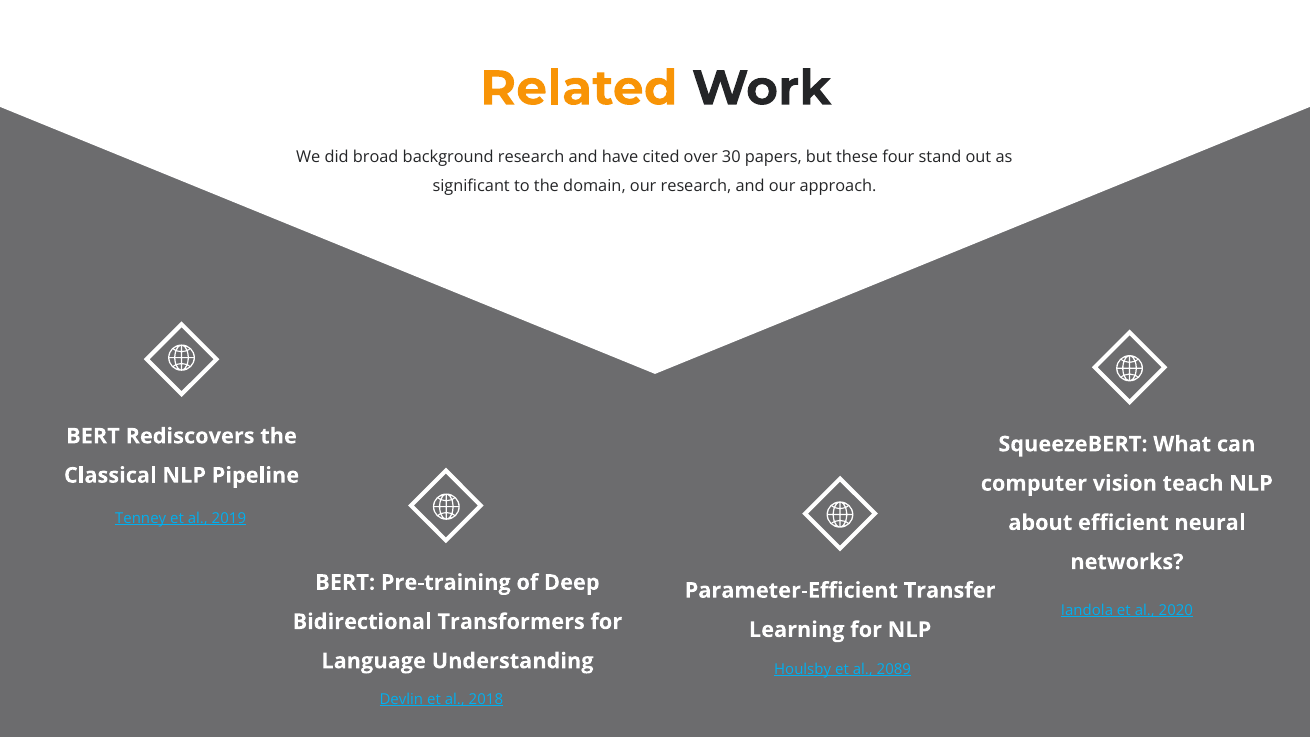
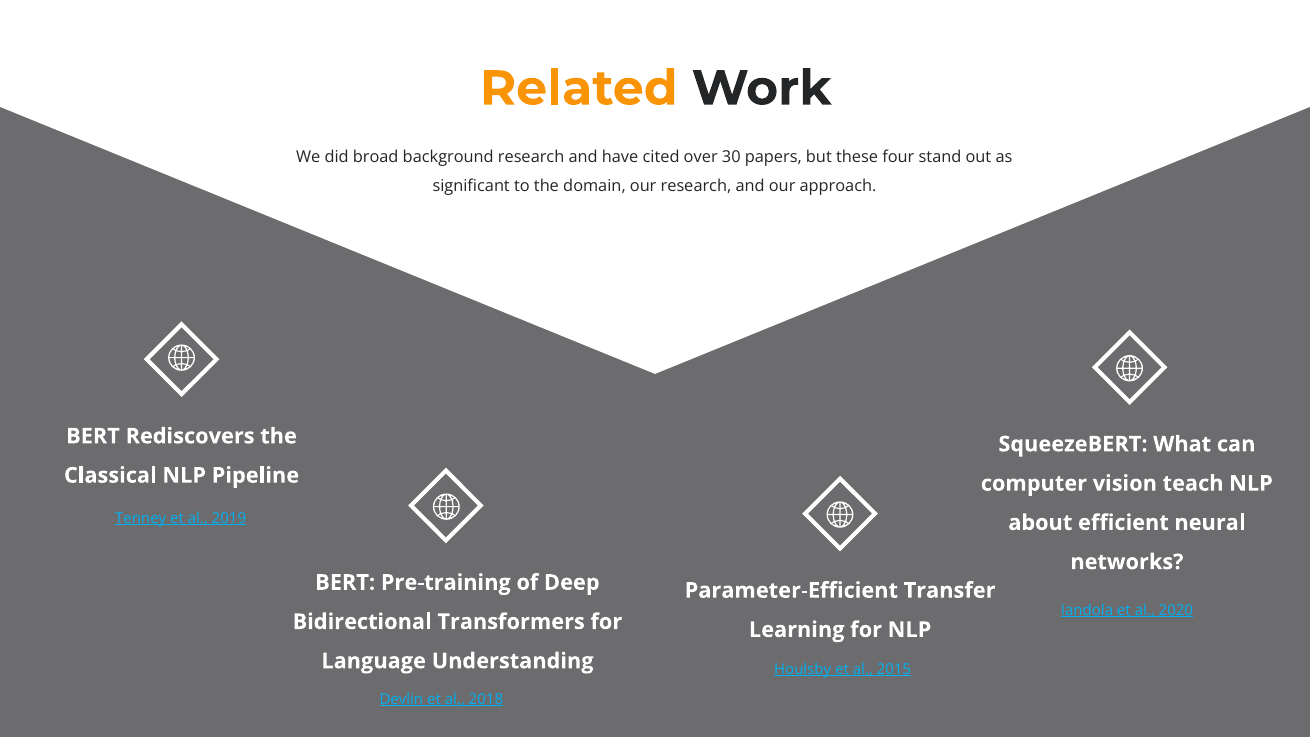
2089: 2089 -> 2015
